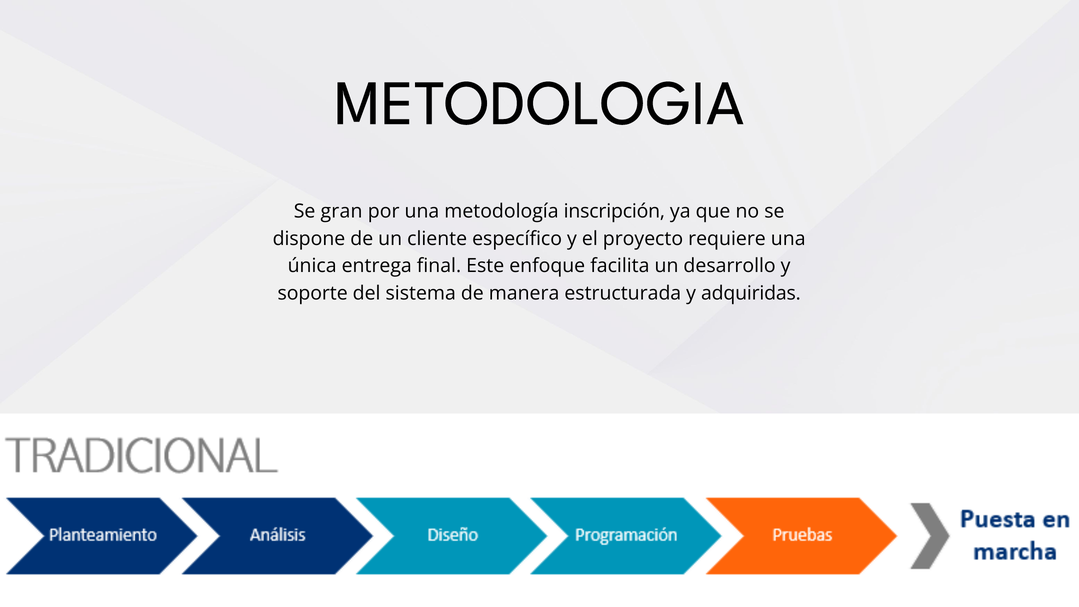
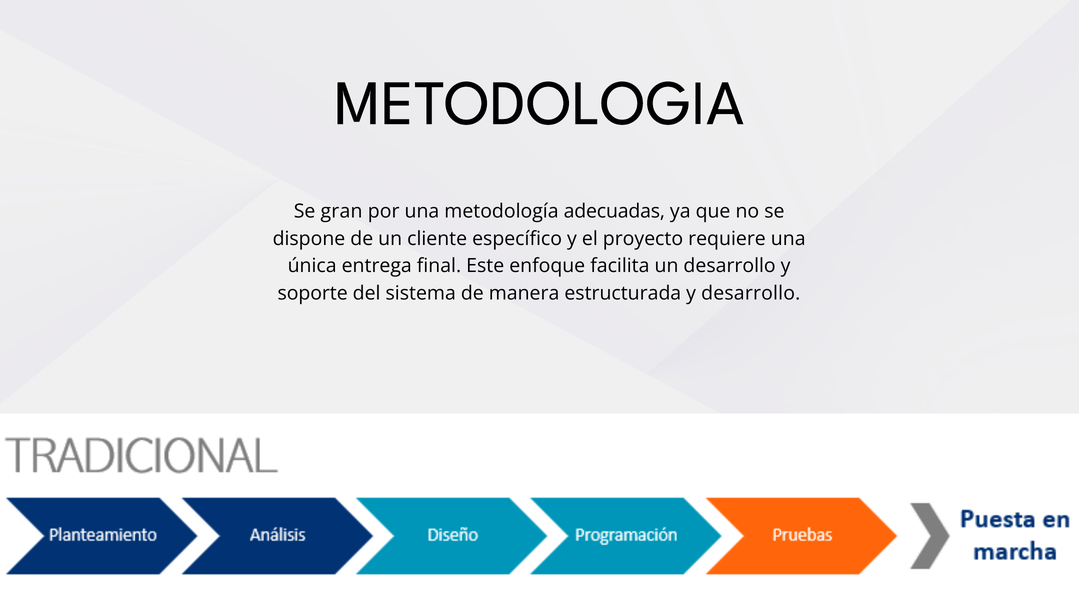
inscripción: inscripción -> adecuadas
y adquiridas: adquiridas -> desarrollo
